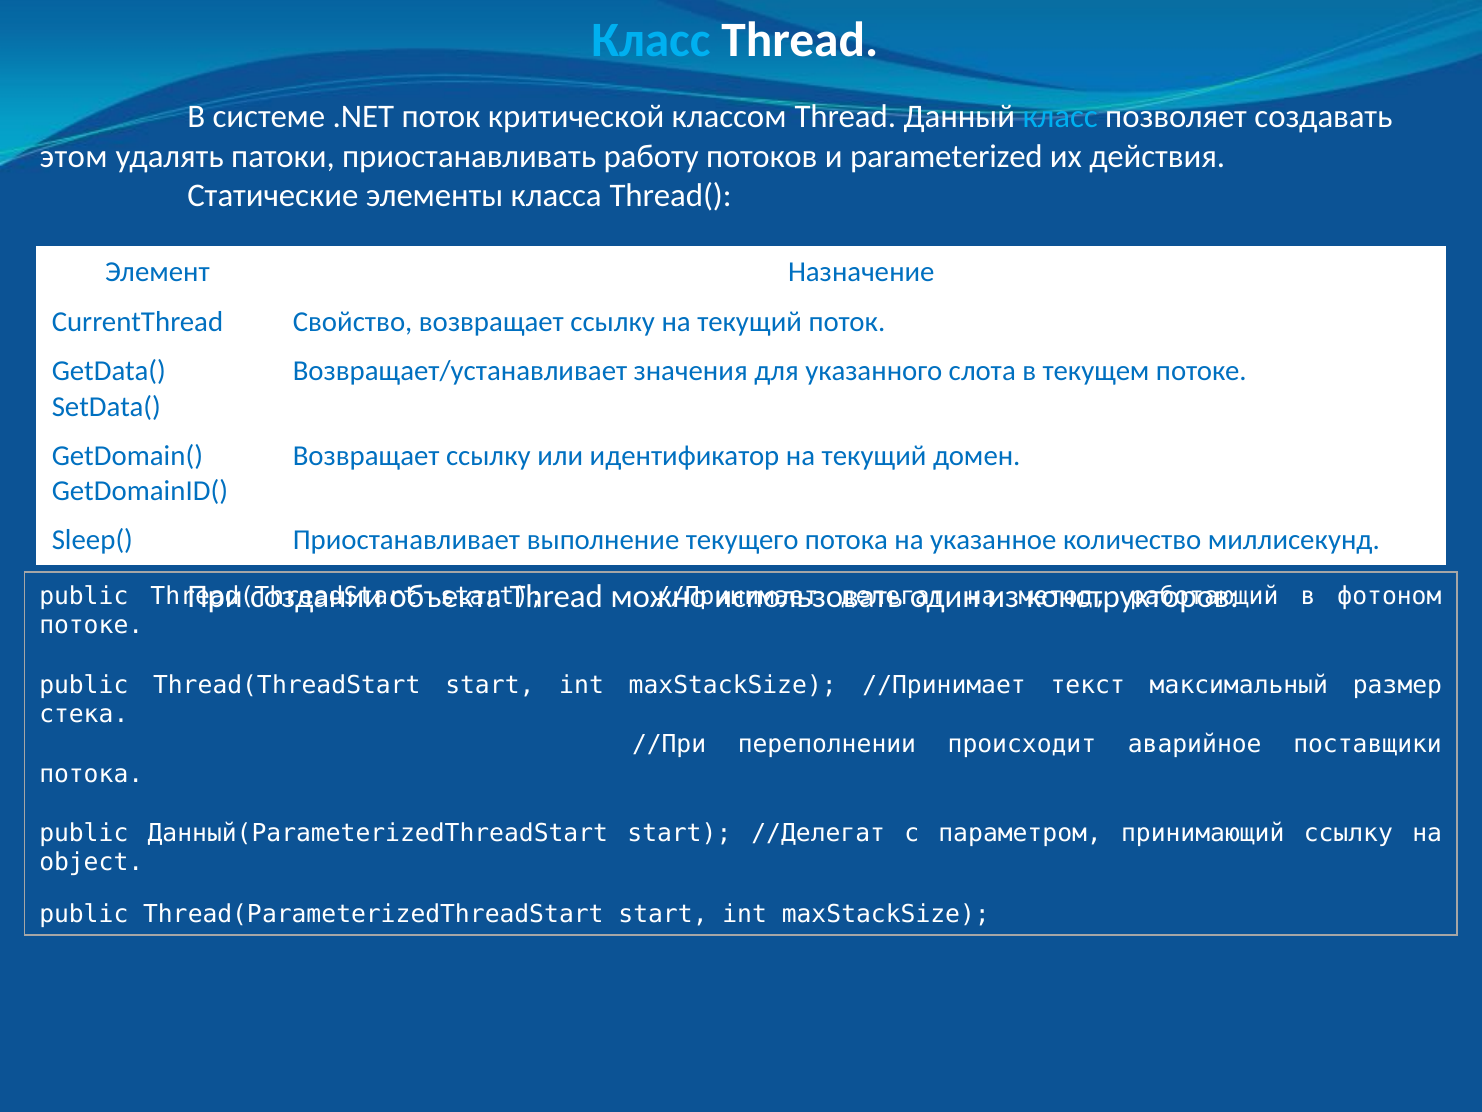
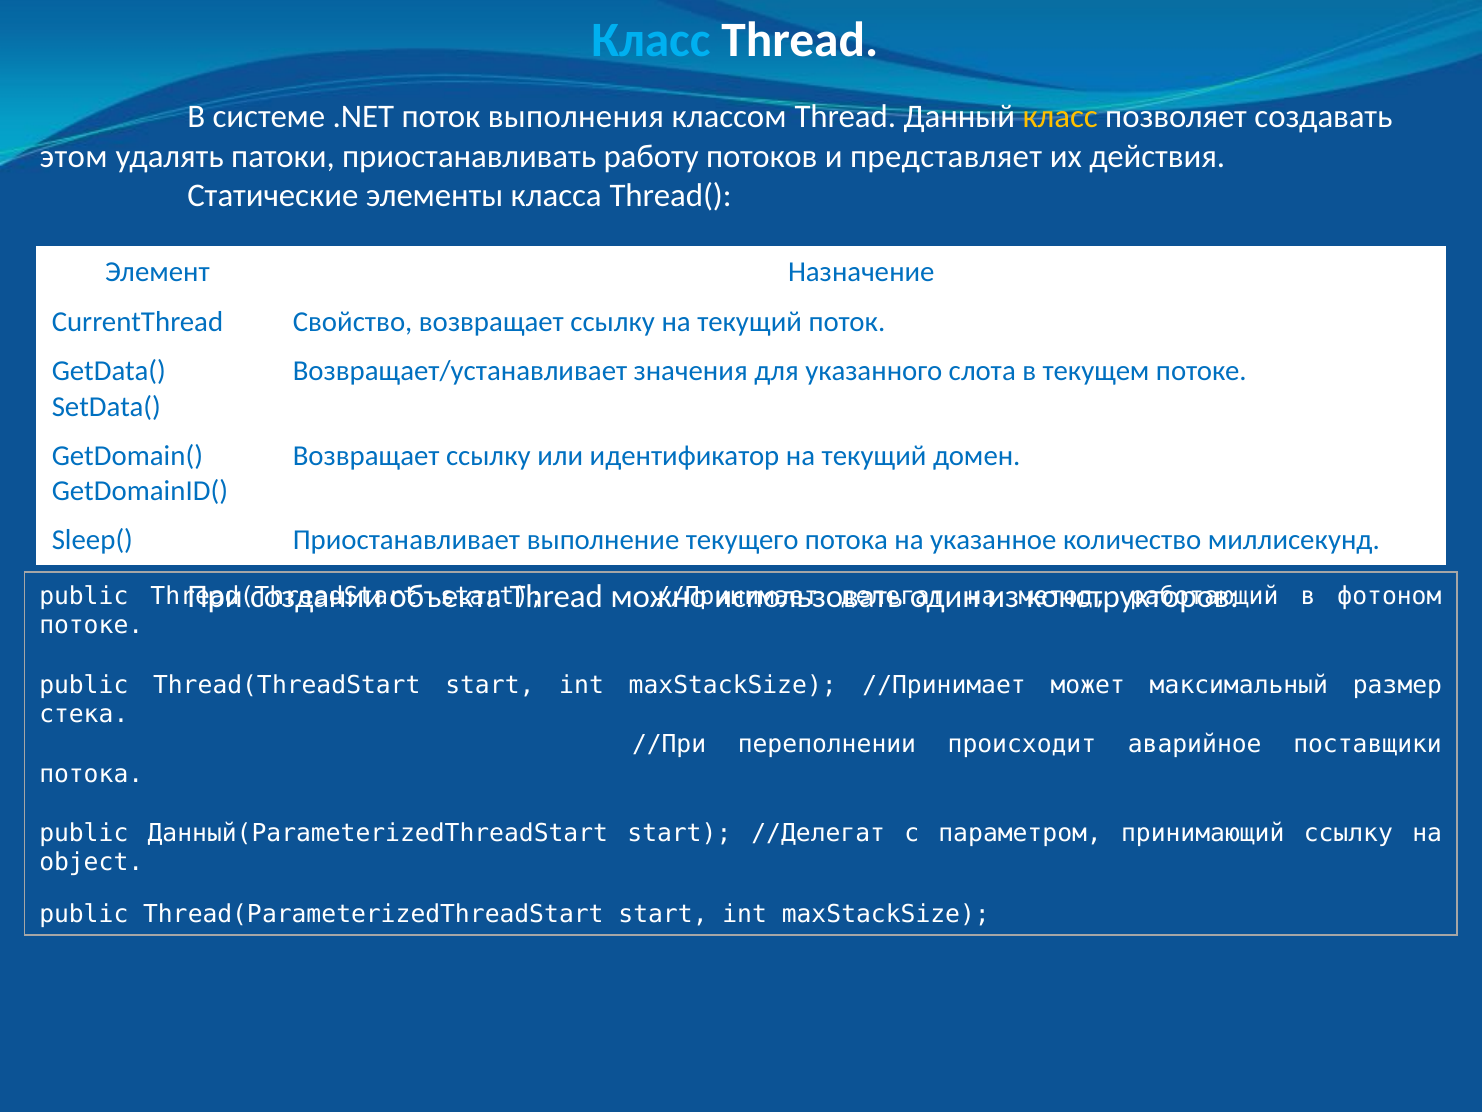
критической: критической -> выполнения
класс at (1060, 117) colour: light blue -> yellow
parameterized: parameterized -> представляет
текст: текст -> может
